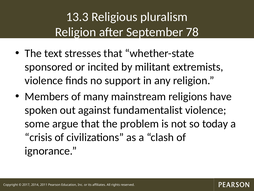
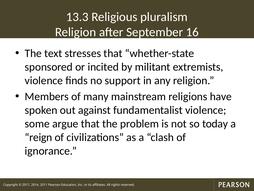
78: 78 -> 16
crisis: crisis -> reign
